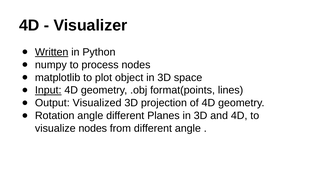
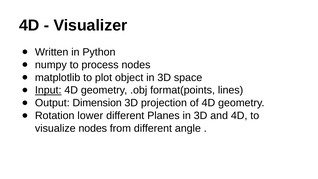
Written underline: present -> none
Visualized: Visualized -> Dimension
Rotation angle: angle -> lower
